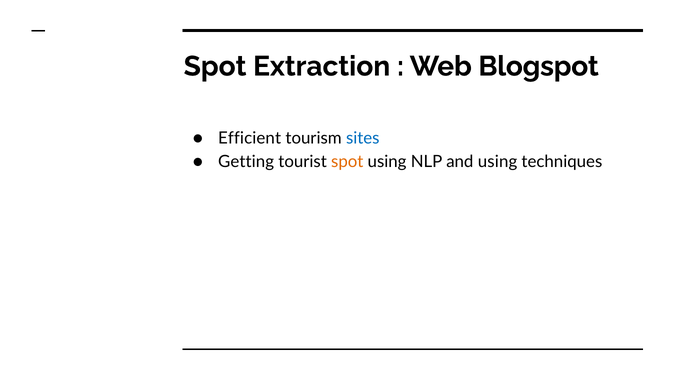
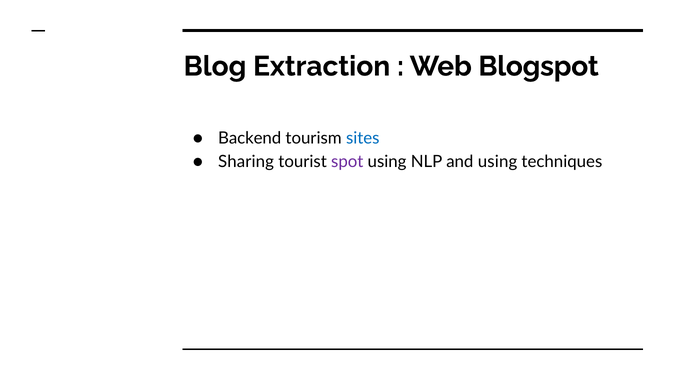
Spot at (215, 66): Spot -> Blog
Efficient: Efficient -> Backend
Getting: Getting -> Sharing
spot at (347, 162) colour: orange -> purple
